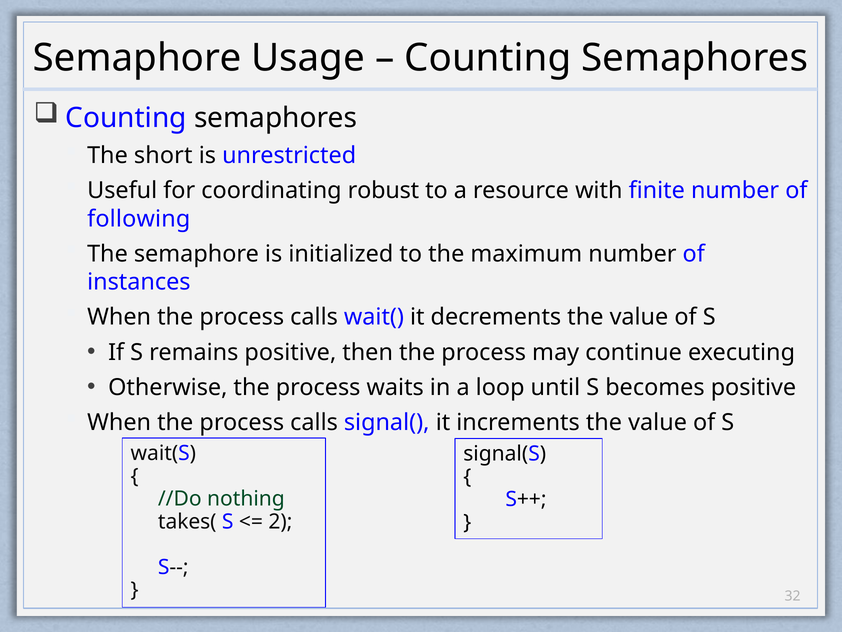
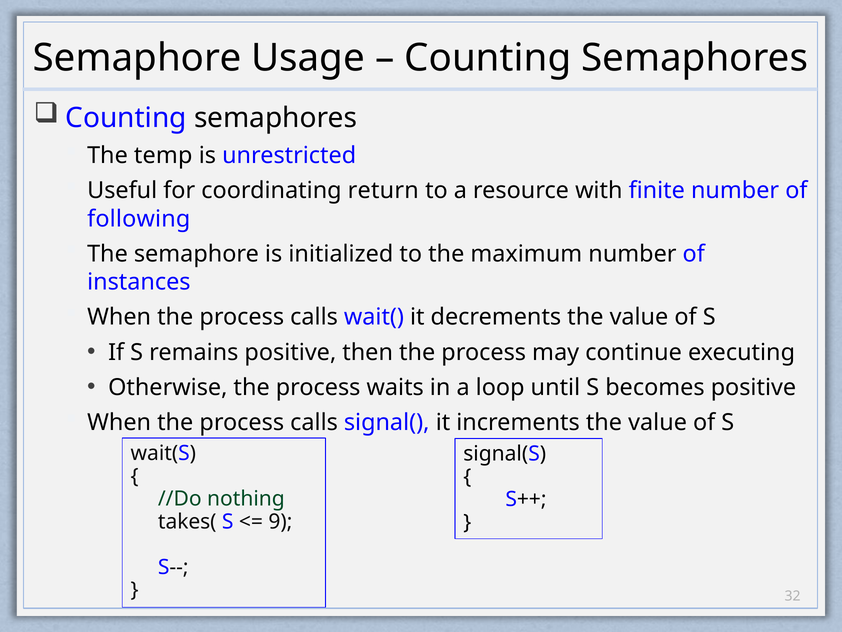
short: short -> temp
robust: robust -> return
2: 2 -> 9
